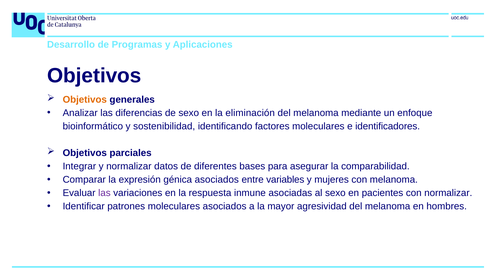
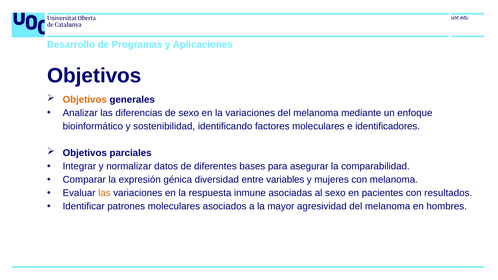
la eliminación: eliminación -> variaciones
génica asociados: asociados -> diversidad
las at (104, 193) colour: purple -> orange
con normalizar: normalizar -> resultados
